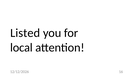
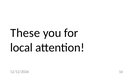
Listed: Listed -> These
